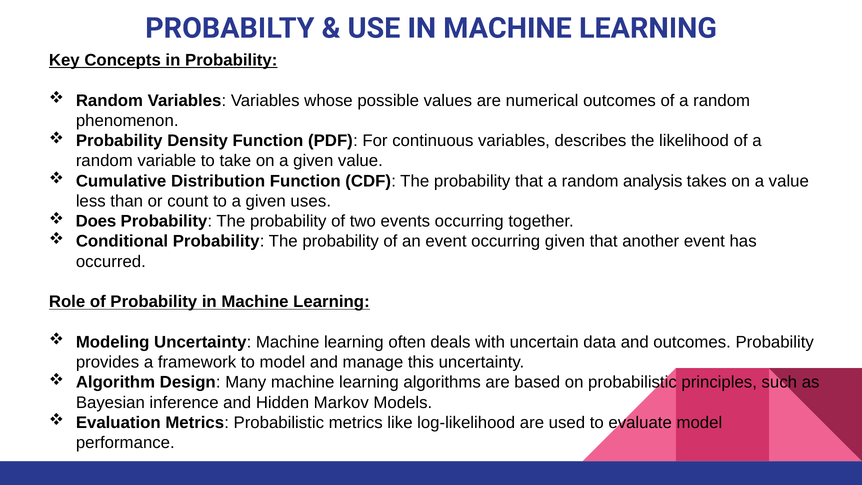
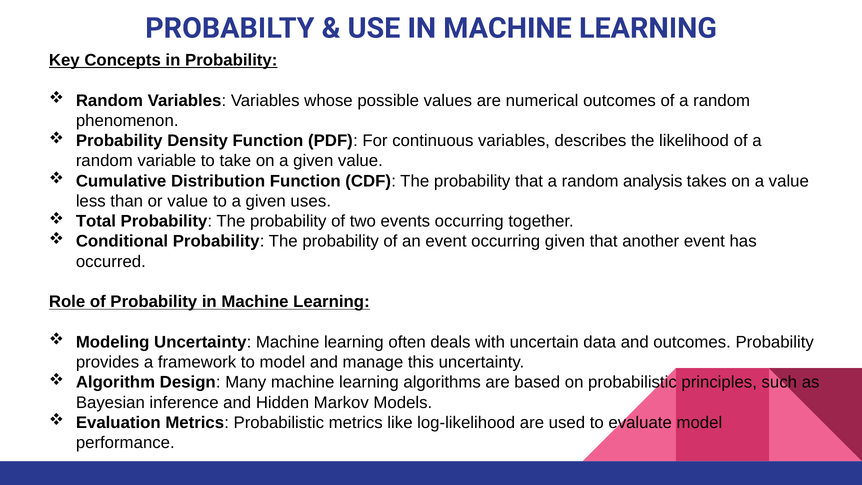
or count: count -> value
Does: Does -> Total
